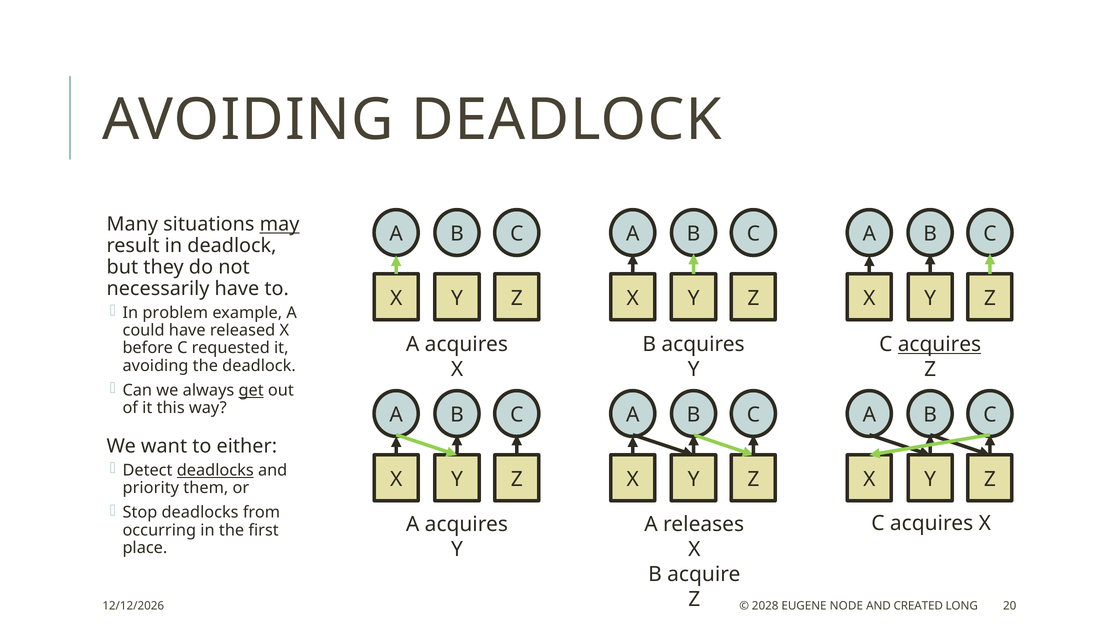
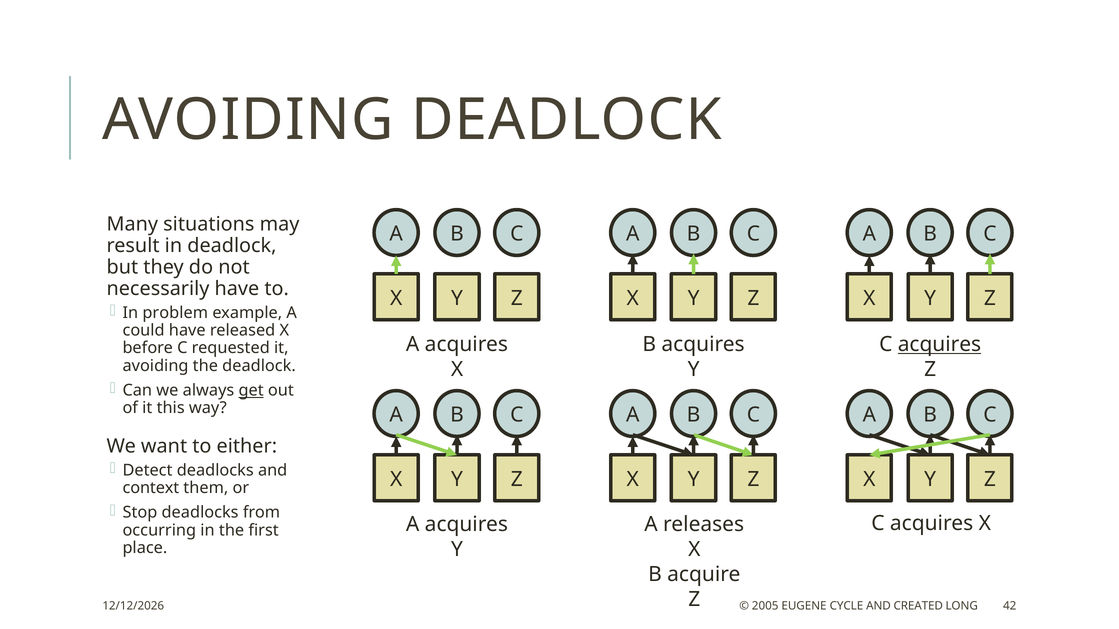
may underline: present -> none
deadlocks at (215, 471) underline: present -> none
priority: priority -> context
2028: 2028 -> 2005
NODE: NODE -> CYCLE
20: 20 -> 42
